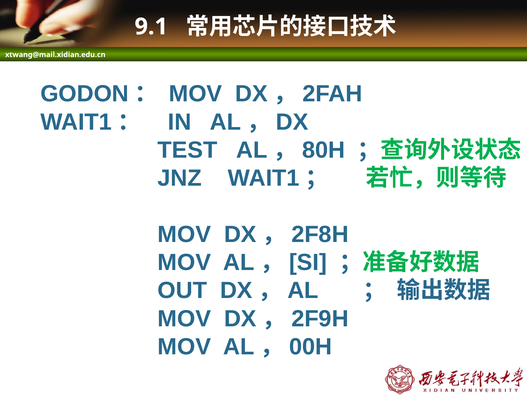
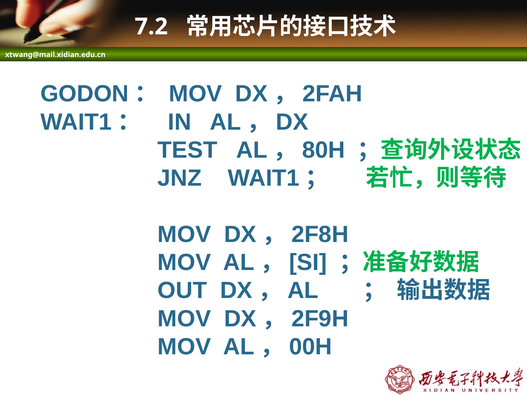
9.1: 9.1 -> 7.2
